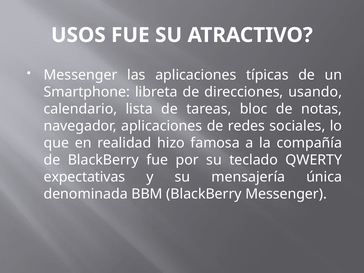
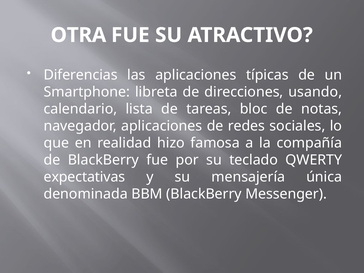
USOS: USOS -> OTRA
Messenger at (81, 75): Messenger -> Diferencias
